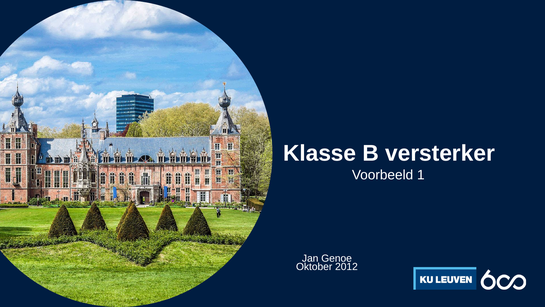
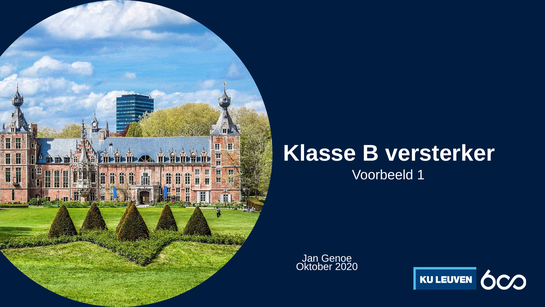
2012: 2012 -> 2020
